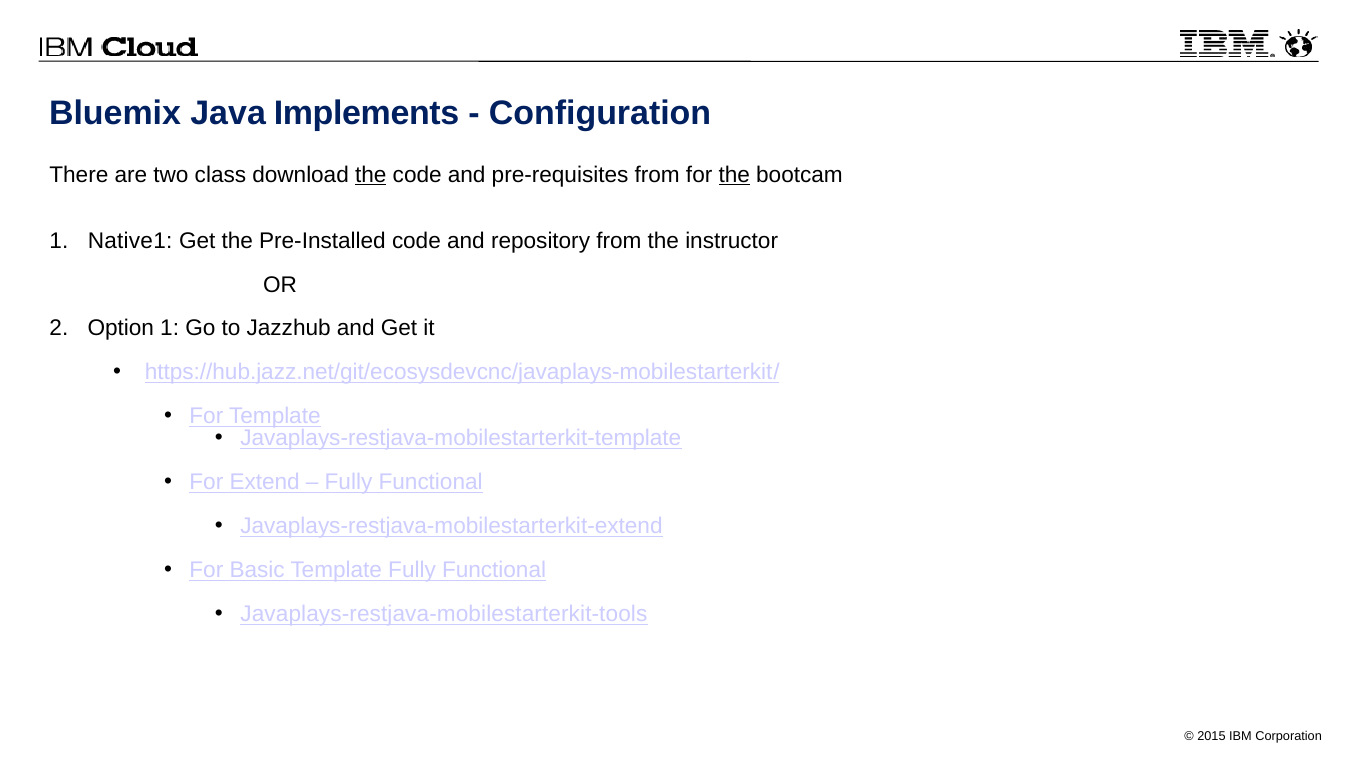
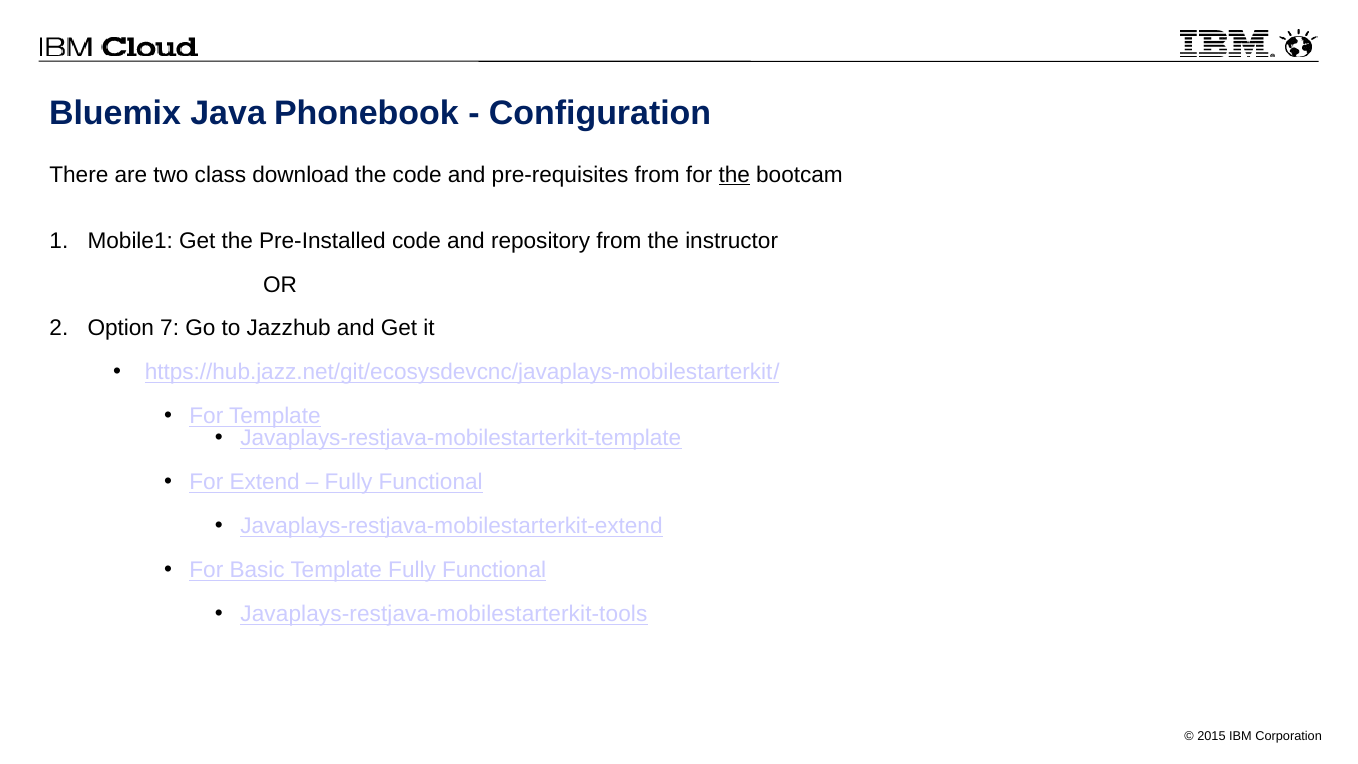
Implements: Implements -> Phonebook
the at (371, 175) underline: present -> none
Native1: Native1 -> Mobile1
Option 1: 1 -> 7
